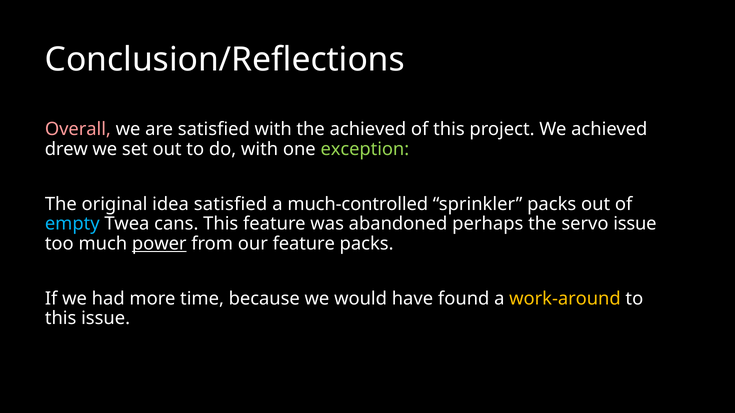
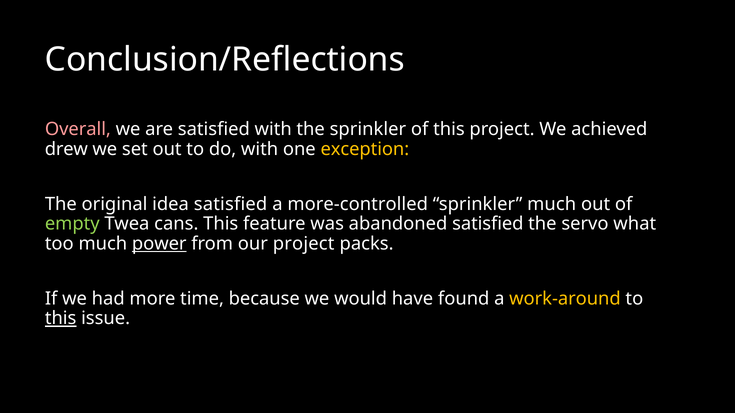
the achieved: achieved -> sprinkler
exception colour: light green -> yellow
much-controlled: much-controlled -> more-controlled
sprinkler packs: packs -> much
empty colour: light blue -> light green
abandoned perhaps: perhaps -> satisfied
servo issue: issue -> what
our feature: feature -> project
this at (61, 319) underline: none -> present
